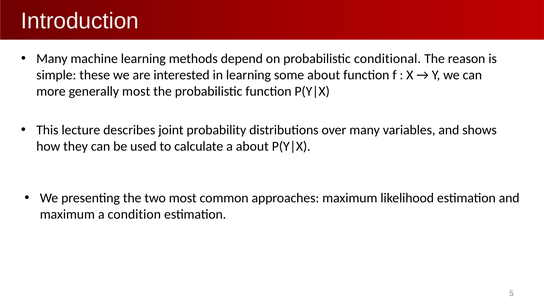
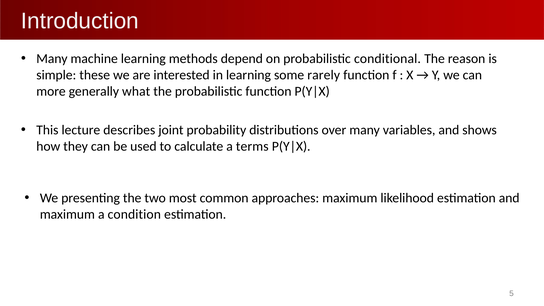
some about: about -> rarely
generally most: most -> what
a about: about -> terms
